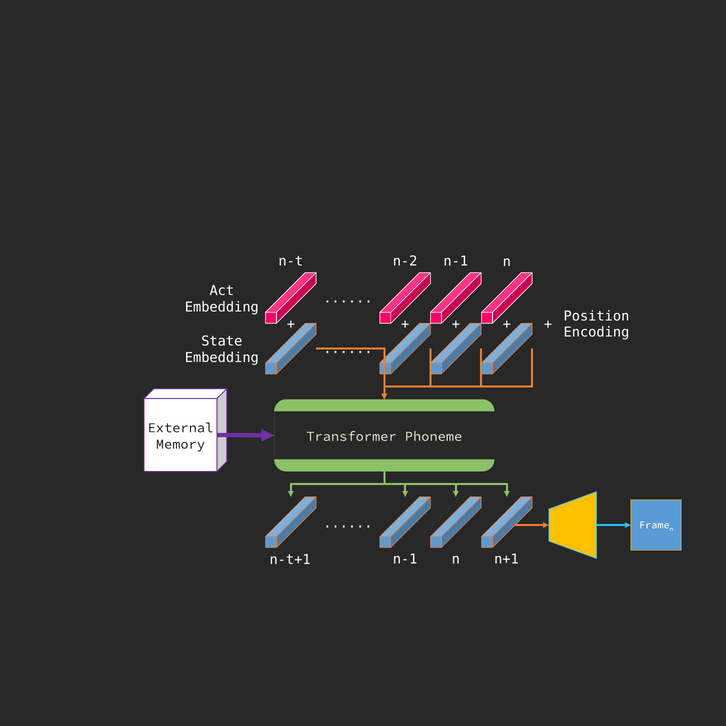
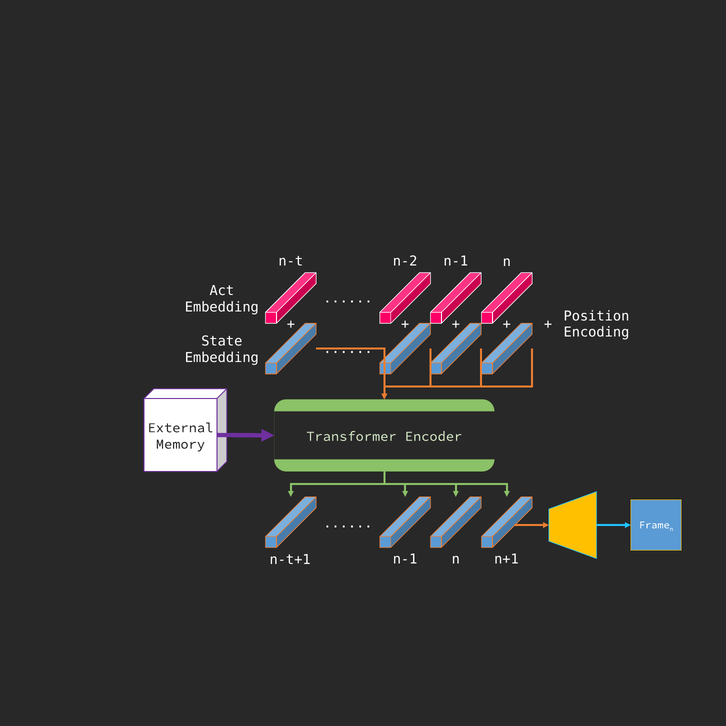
Phoneme: Phoneme -> Encoder
